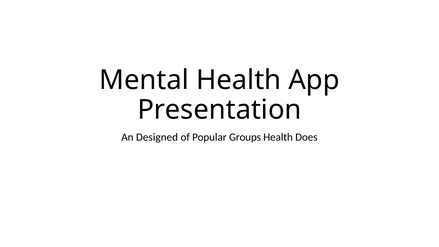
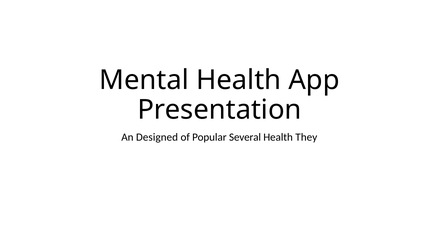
Groups: Groups -> Several
Does: Does -> They
